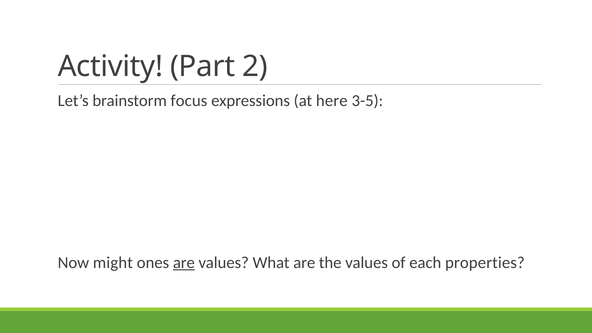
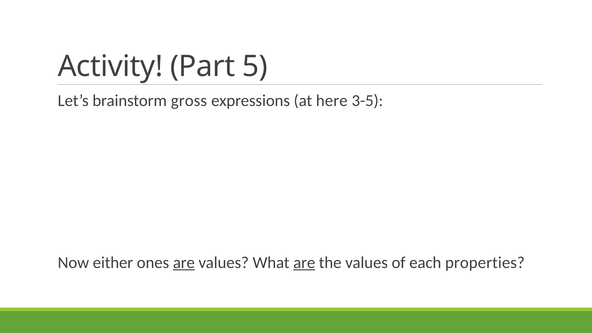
2: 2 -> 5
focus: focus -> gross
might: might -> either
are at (304, 263) underline: none -> present
